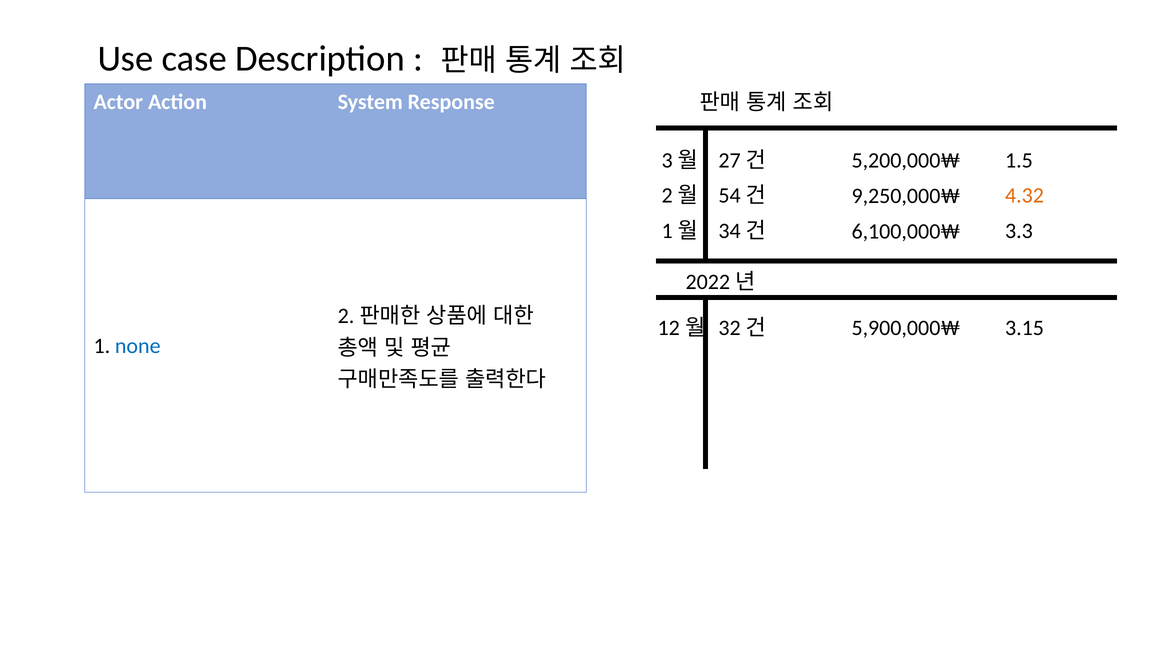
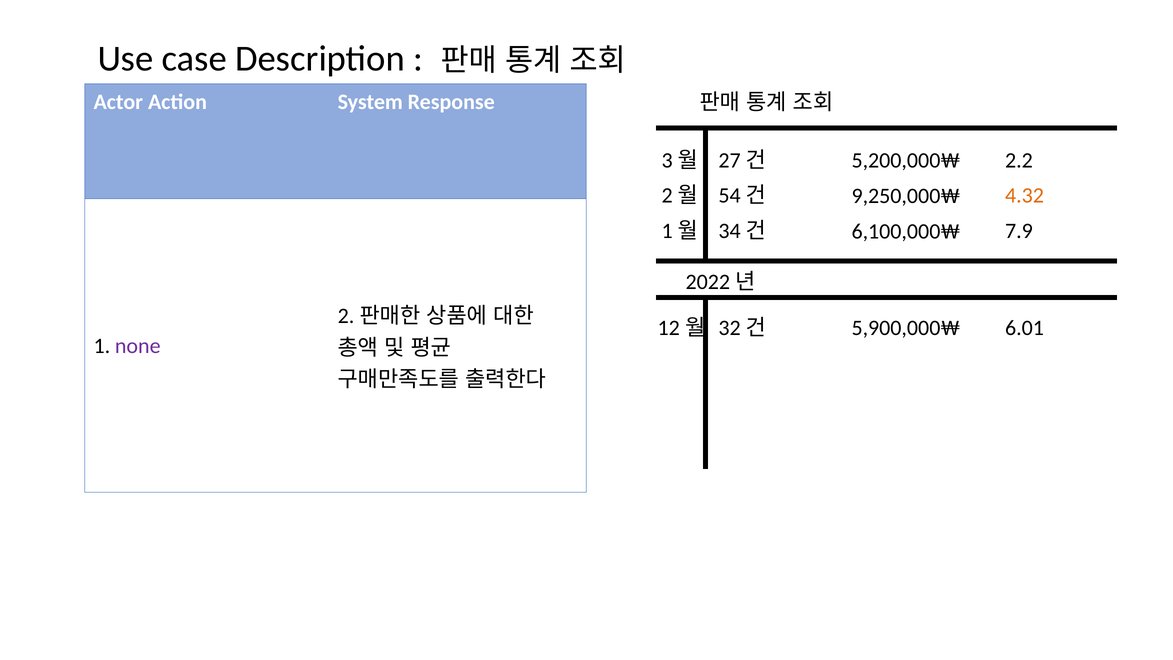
1.5: 1.5 -> 2.2
3.3: 3.3 -> 7.9
3.15: 3.15 -> 6.01
none colour: blue -> purple
